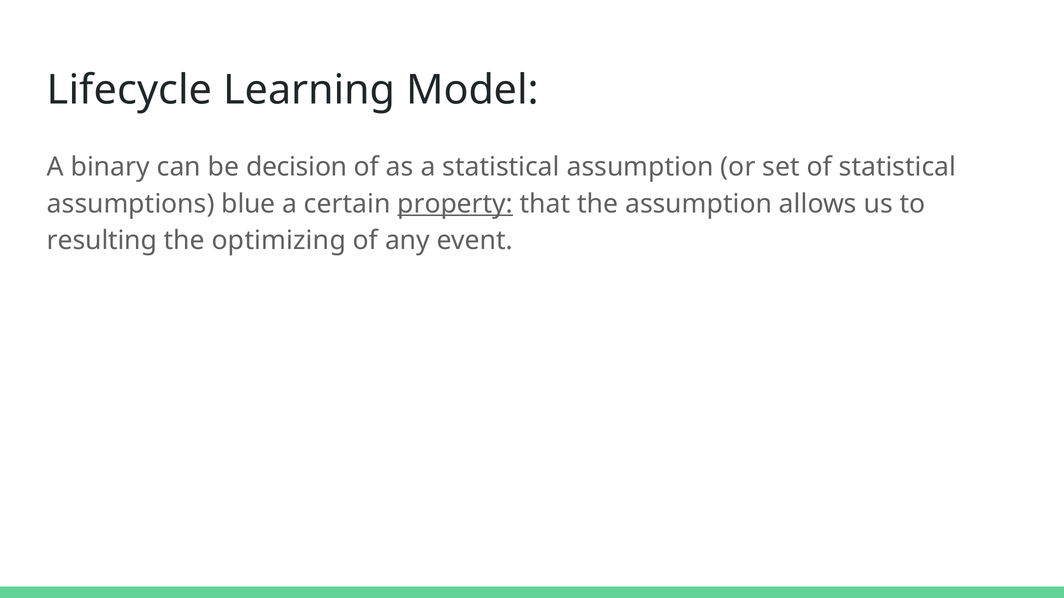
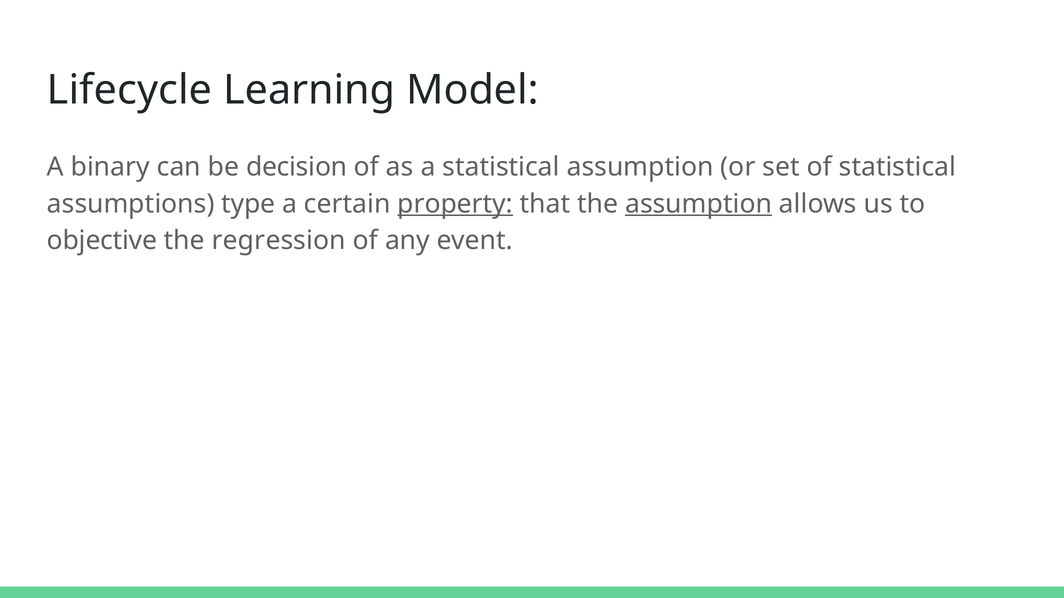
blue: blue -> type
assumption at (699, 204) underline: none -> present
resulting: resulting -> objective
optimizing: optimizing -> regression
